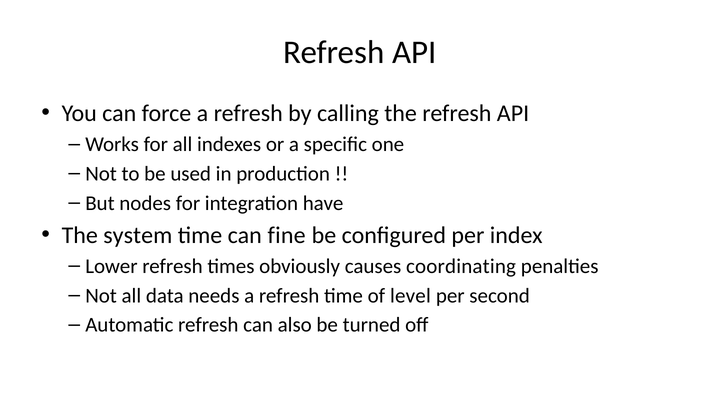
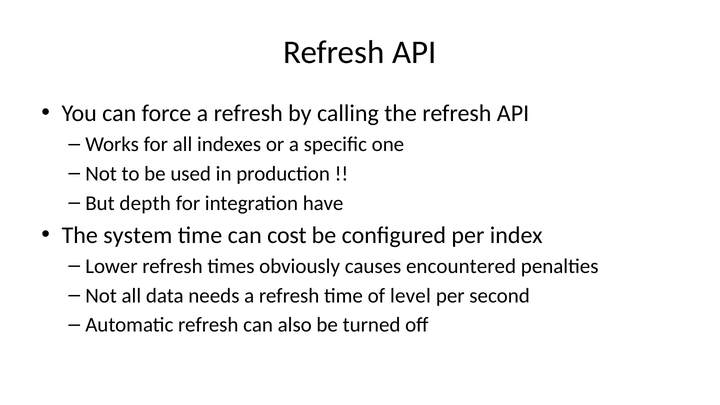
nodes: nodes -> depth
fine: fine -> cost
coordinating: coordinating -> encountered
